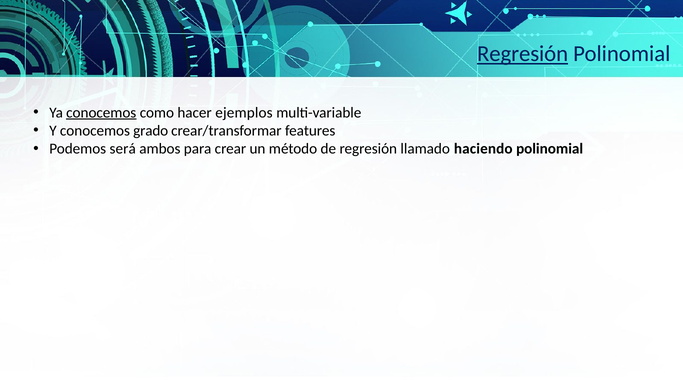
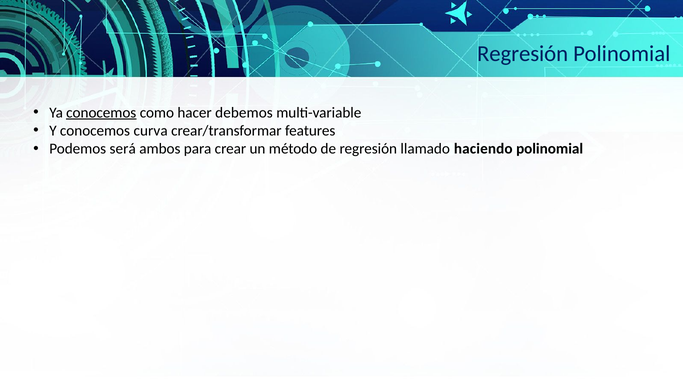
Regresión at (523, 54) underline: present -> none
ejemplos: ejemplos -> debemos
grado: grado -> curva
